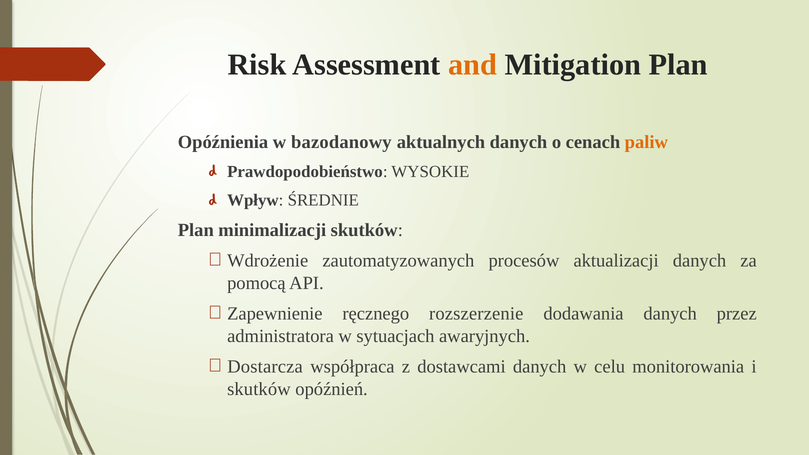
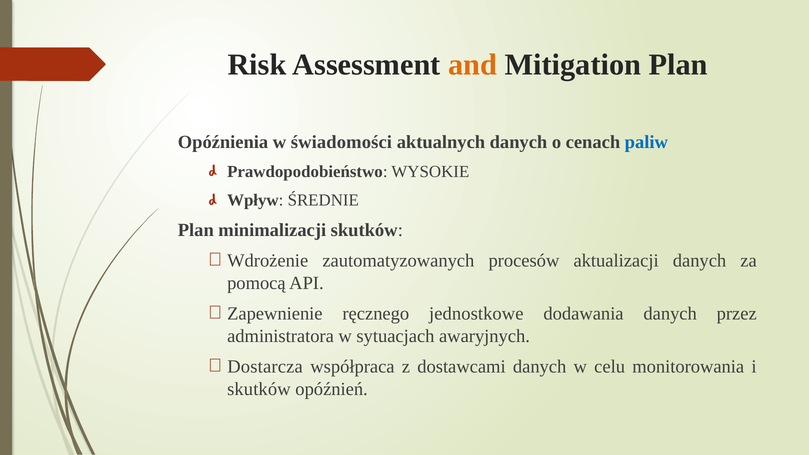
bazodanowy: bazodanowy -> świadomości
paliw colour: orange -> blue
rozszerzenie: rozszerzenie -> jednostkowe
